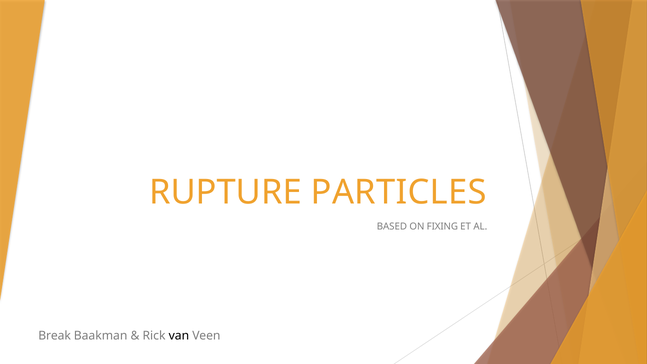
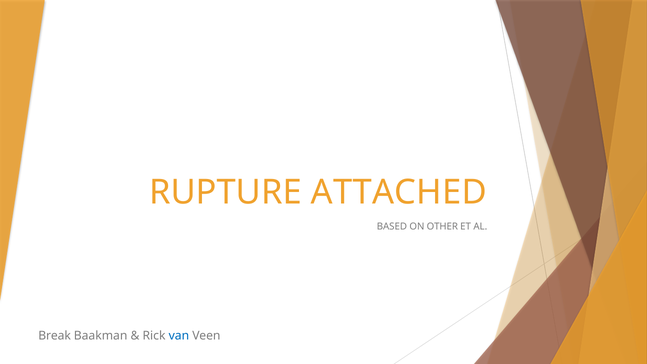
PARTICLES: PARTICLES -> ATTACHED
FIXING: FIXING -> OTHER
van colour: black -> blue
